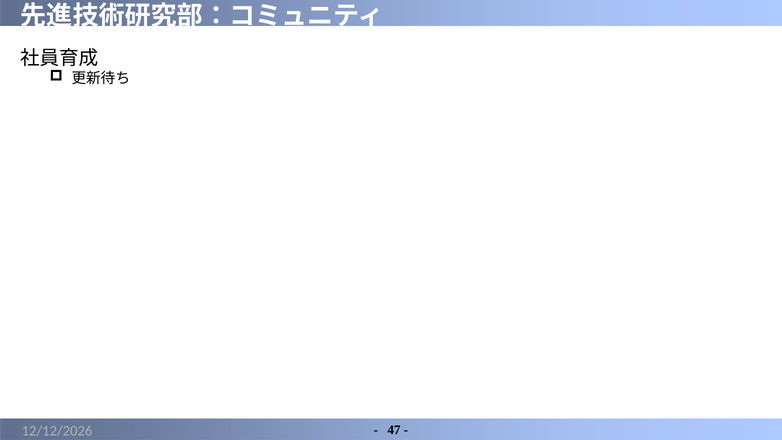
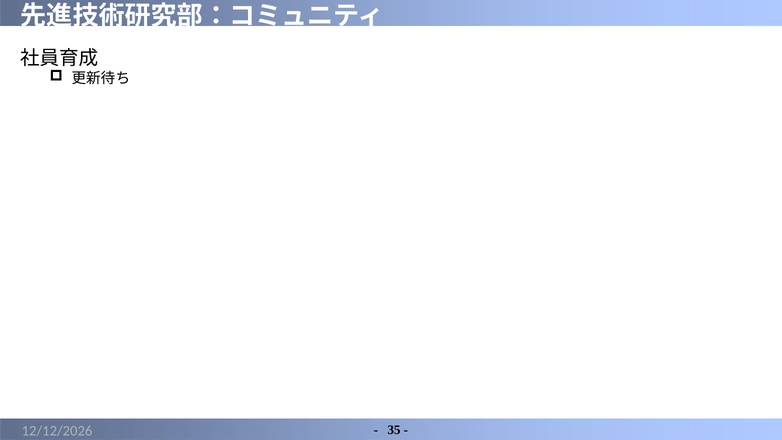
47: 47 -> 35
